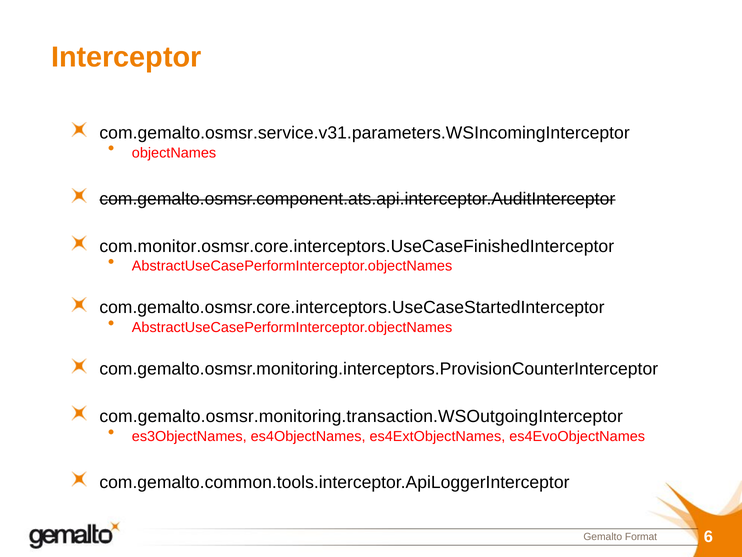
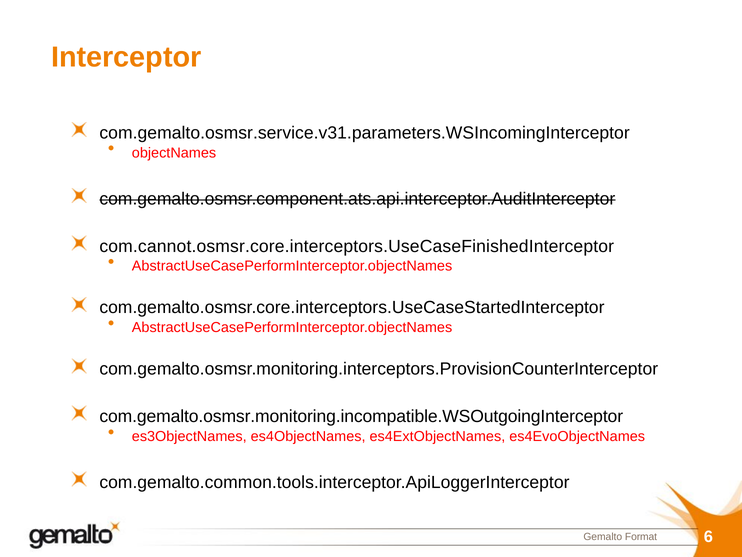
com.monitor.osmsr.core.interceptors.UseCaseFinishedInterceptor: com.monitor.osmsr.core.interceptors.UseCaseFinishedInterceptor -> com.cannot.osmsr.core.interceptors.UseCaseFinishedInterceptor
com.gemalto.osmsr.monitoring.transaction.WSOutgoingInterceptor: com.gemalto.osmsr.monitoring.transaction.WSOutgoingInterceptor -> com.gemalto.osmsr.monitoring.incompatible.WSOutgoingInterceptor
